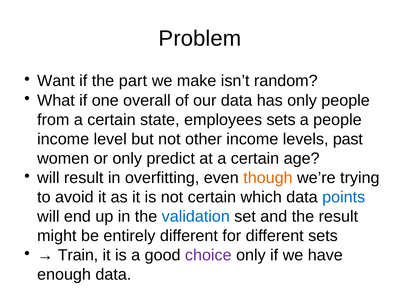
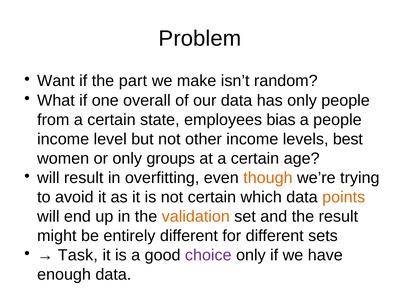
employees sets: sets -> bias
past: past -> best
predict: predict -> groups
points colour: blue -> orange
validation colour: blue -> orange
Train: Train -> Task
